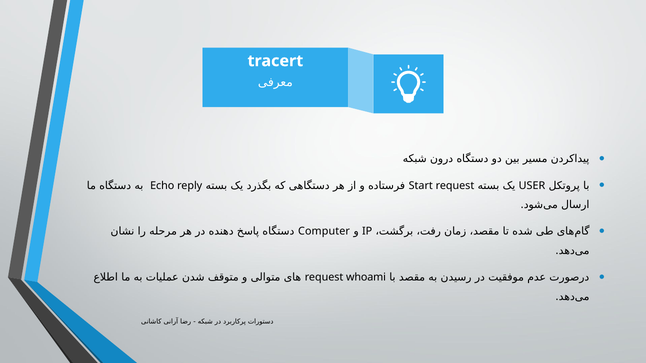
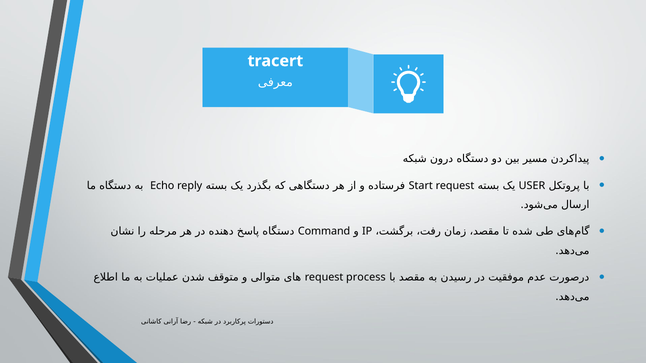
Computer: Computer -> Command
whoami: whoami -> process
